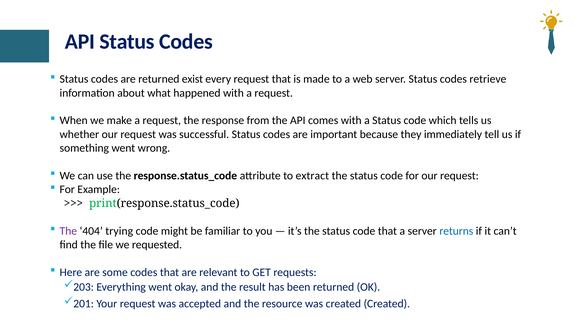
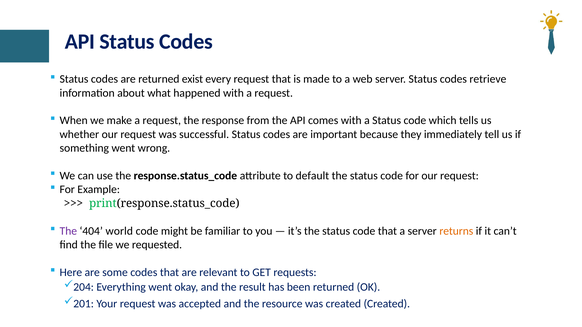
extract: extract -> default
trying: trying -> world
returns colour: blue -> orange
203: 203 -> 204
